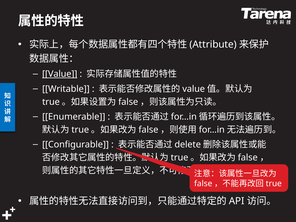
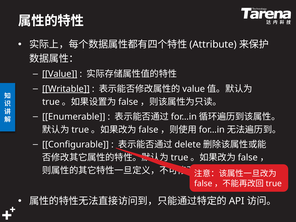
Writable underline: none -> present
